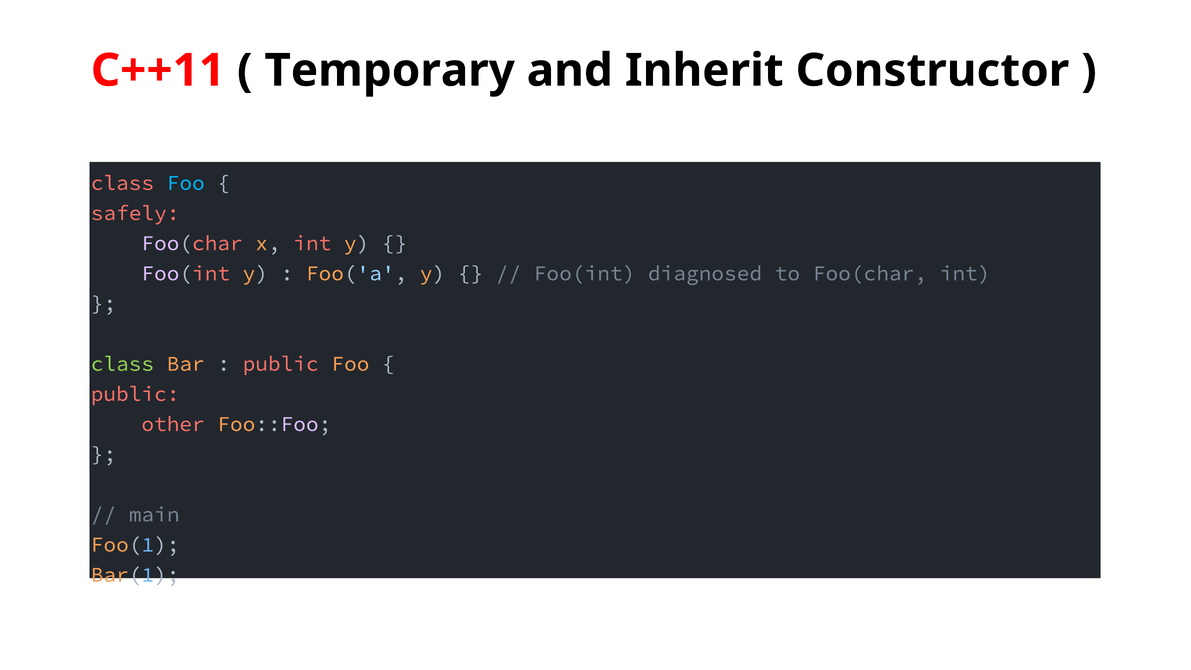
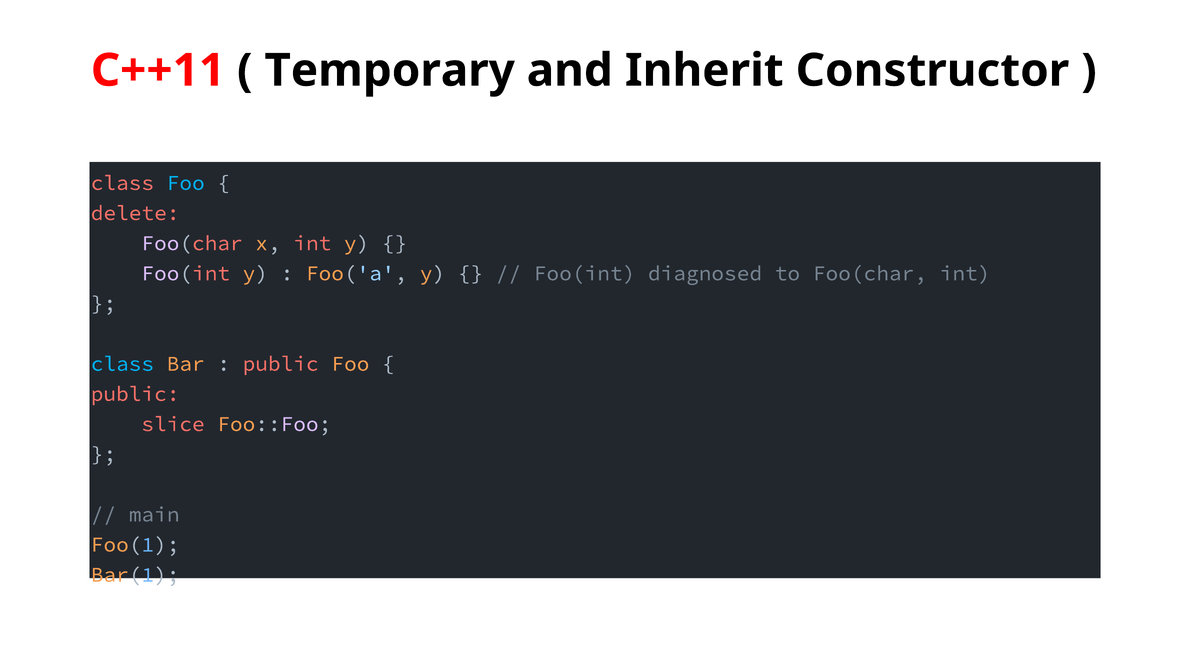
safely: safely -> delete
class at (122, 364) colour: light green -> light blue
other: other -> slice
